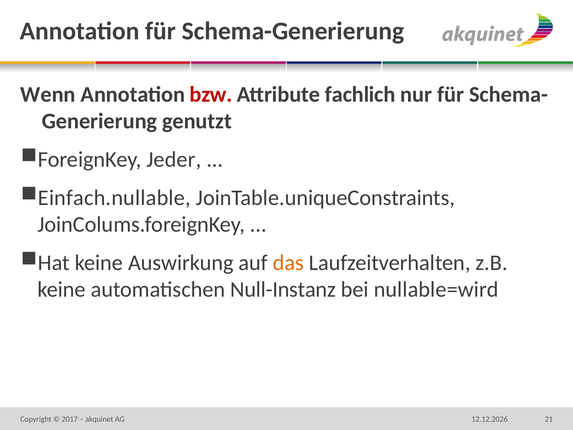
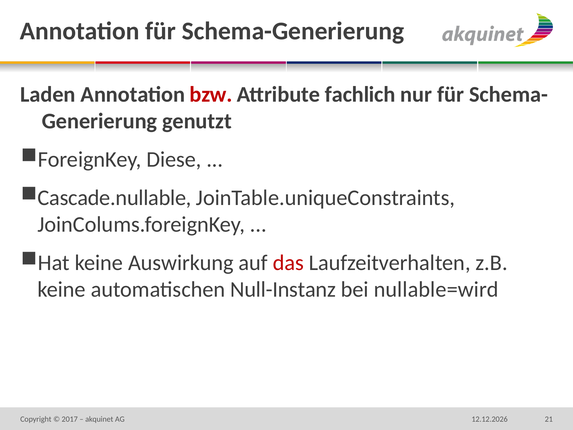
Wenn: Wenn -> Laden
Jeder: Jeder -> Diese
Einfach.nullable: Einfach.nullable -> Cascade.nullable
das colour: orange -> red
